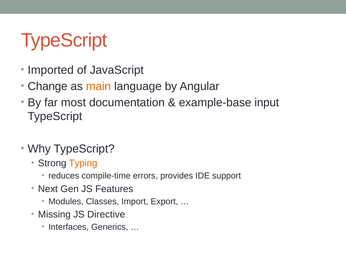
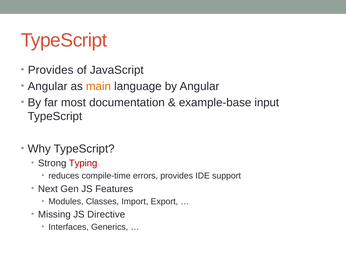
Imported at (51, 70): Imported -> Provides
Change at (48, 86): Change -> Angular
Typing colour: orange -> red
